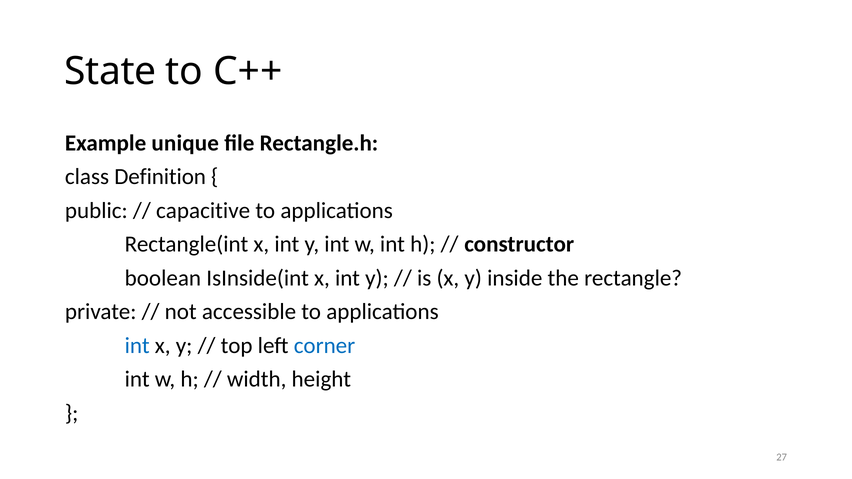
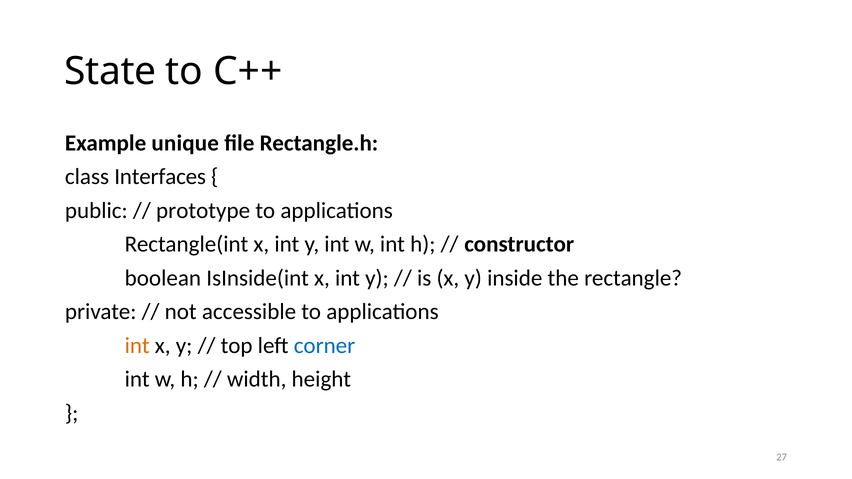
Definition: Definition -> Interfaces
capacitive: capacitive -> prototype
int at (137, 346) colour: blue -> orange
